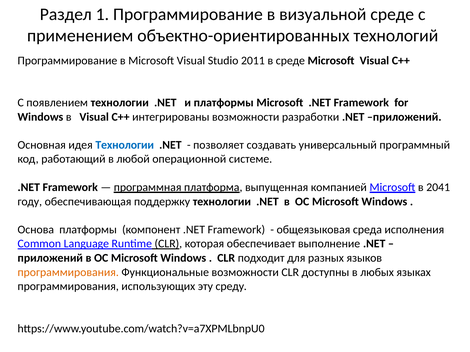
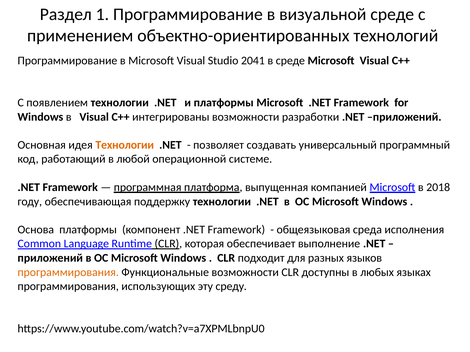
2011: 2011 -> 2041
Технологии at (125, 145) colour: blue -> orange
2041: 2041 -> 2018
